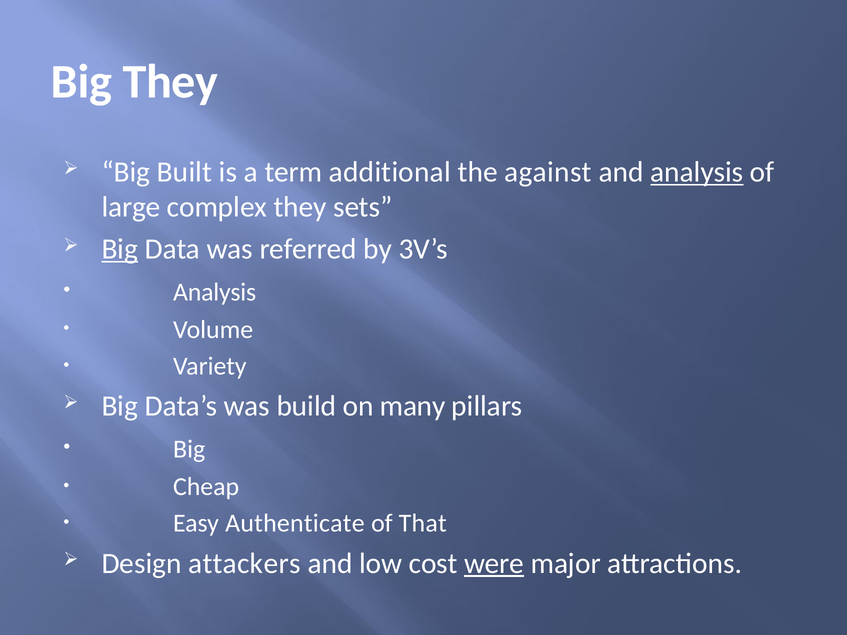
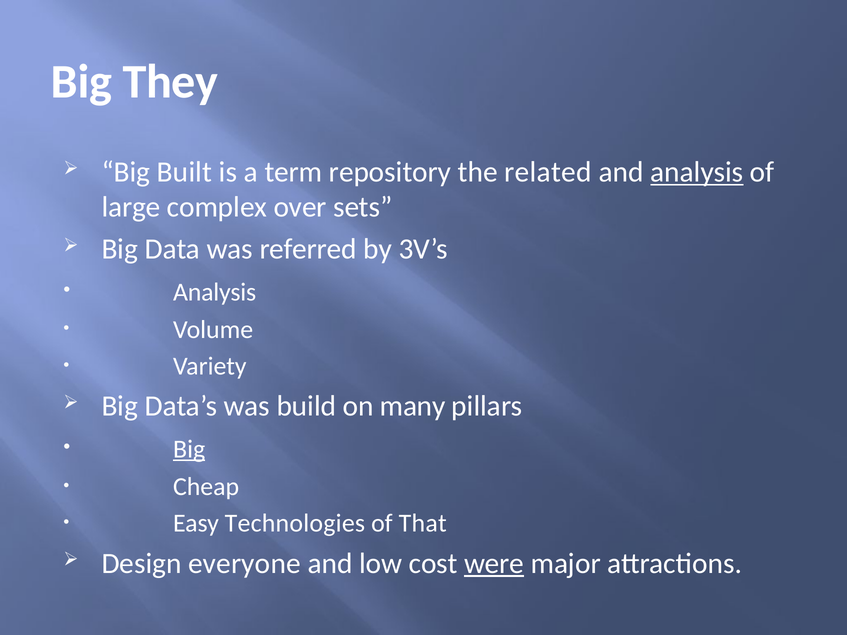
additional: additional -> repository
against: against -> related
complex they: they -> over
Big at (120, 249) underline: present -> none
Big at (189, 449) underline: none -> present
Authenticate: Authenticate -> Technologies
attackers: attackers -> everyone
